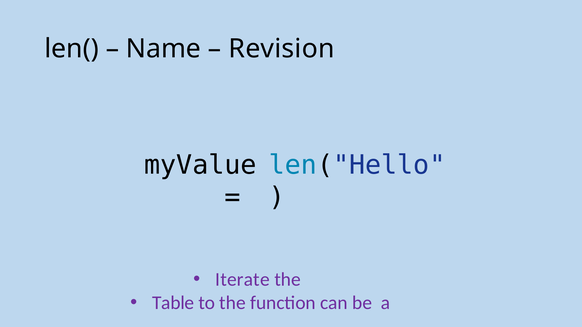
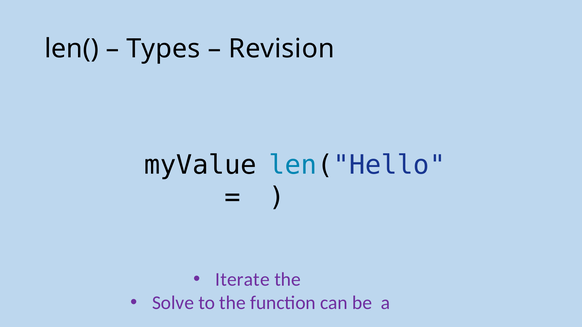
Name: Name -> Types
Table: Table -> Solve
